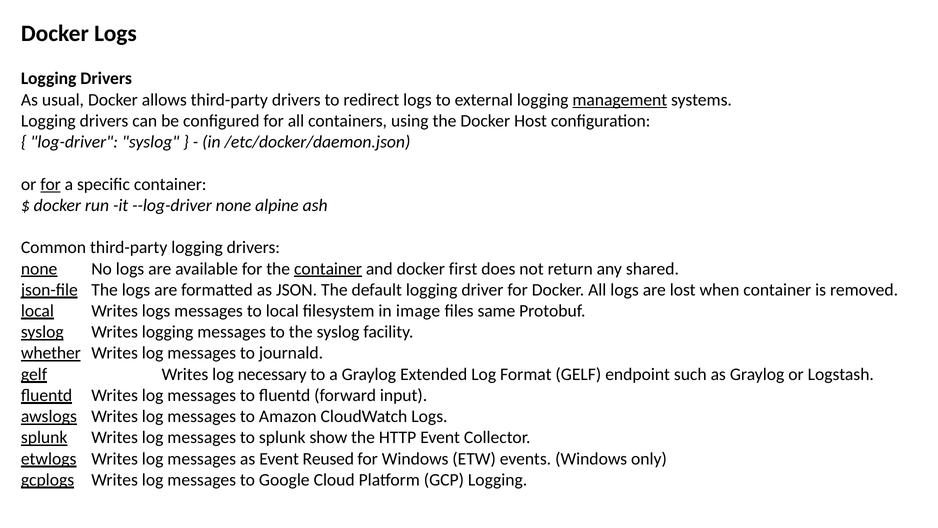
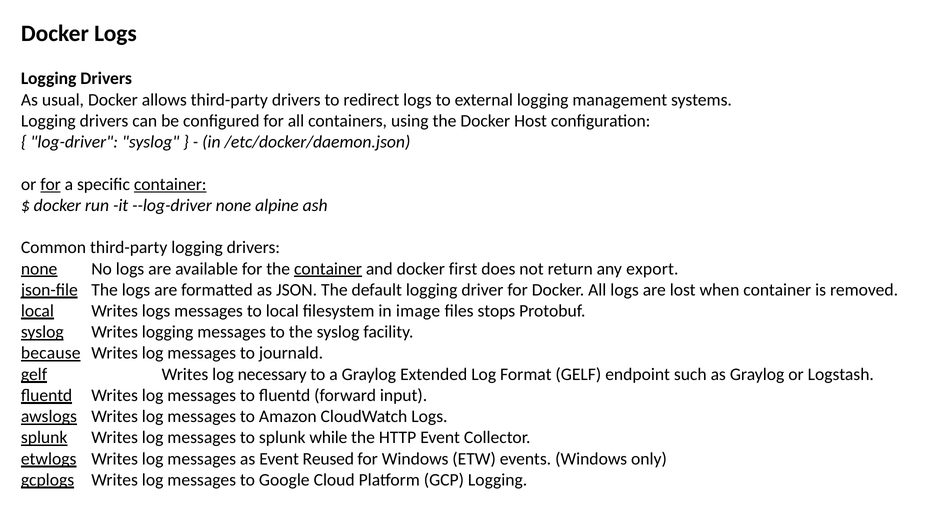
management underline: present -> none
container at (170, 184) underline: none -> present
shared: shared -> export
same: same -> stops
whether: whether -> because
show: show -> while
